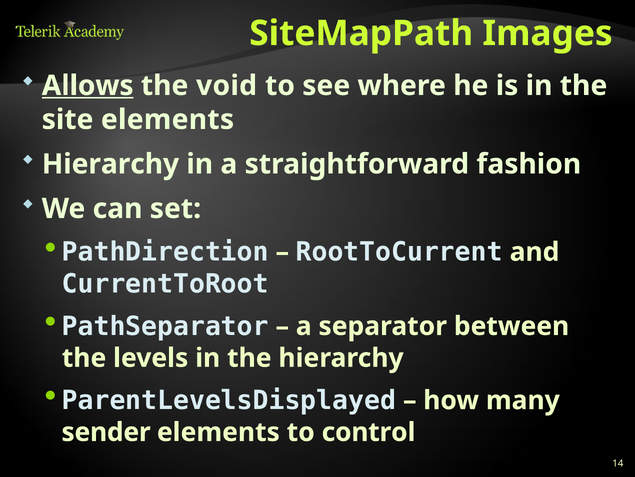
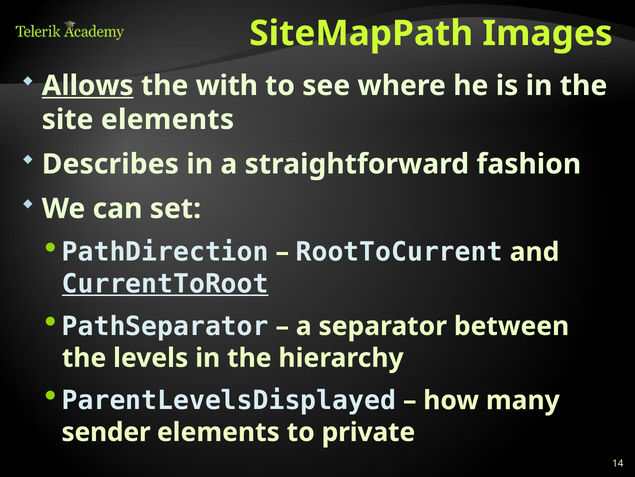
void: void -> with
Hierarchy at (110, 164): Hierarchy -> Describes
CurrentToRoot underline: none -> present
control: control -> private
